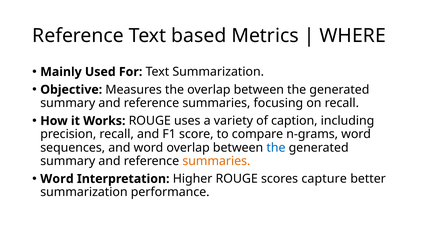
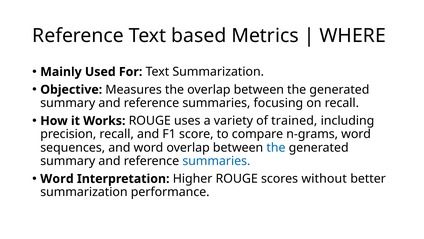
caption: caption -> trained
summaries at (216, 161) colour: orange -> blue
capture: capture -> without
